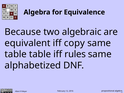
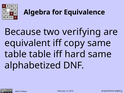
algebraic: algebraic -> verifying
rules: rules -> hard
